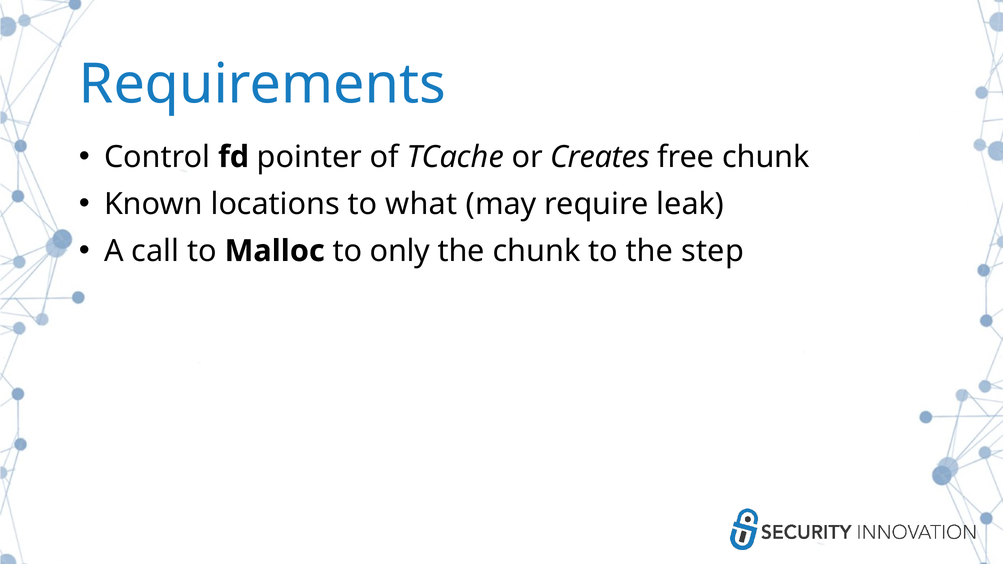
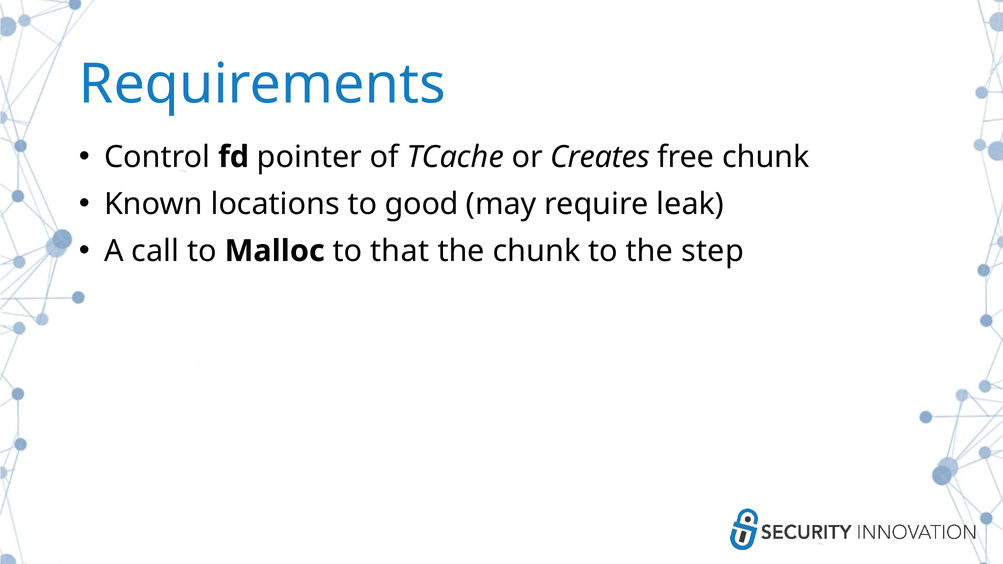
what: what -> good
only: only -> that
